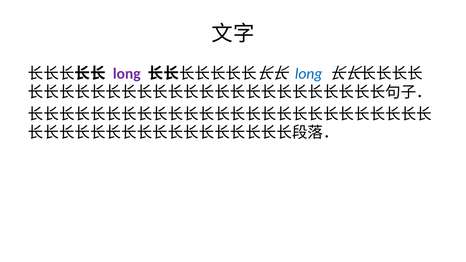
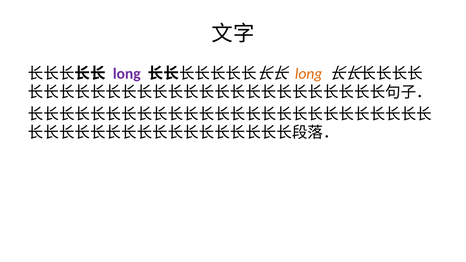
long at (309, 74) colour: blue -> orange
